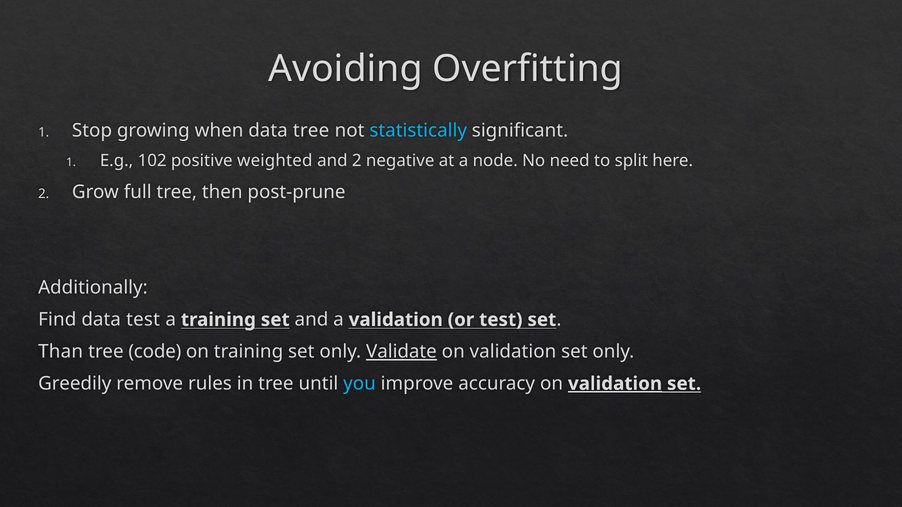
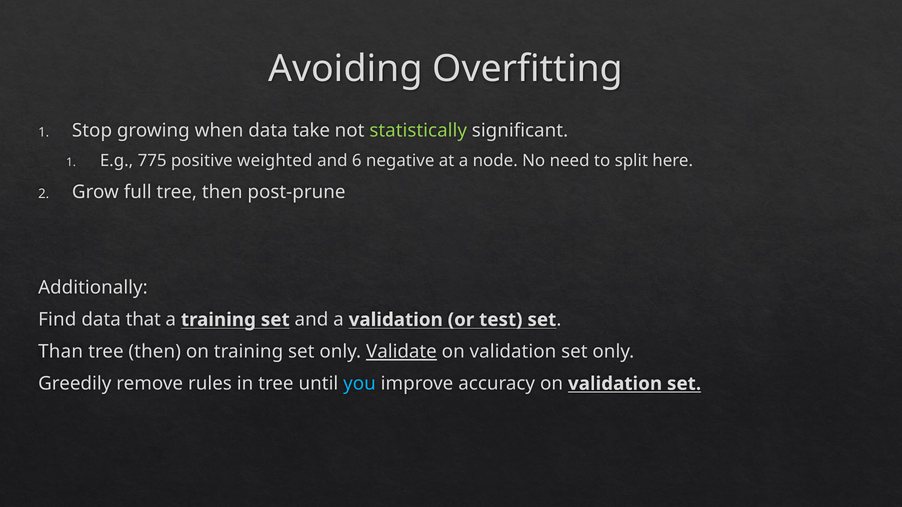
data tree: tree -> take
statistically colour: light blue -> light green
102: 102 -> 775
and 2: 2 -> 6
data test: test -> that
code at (155, 352): code -> then
validation at (615, 384) underline: present -> none
